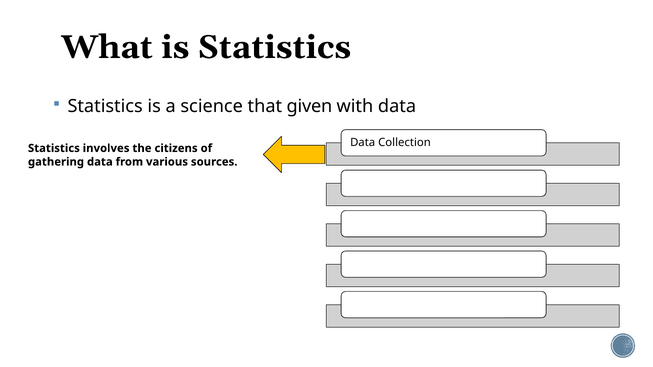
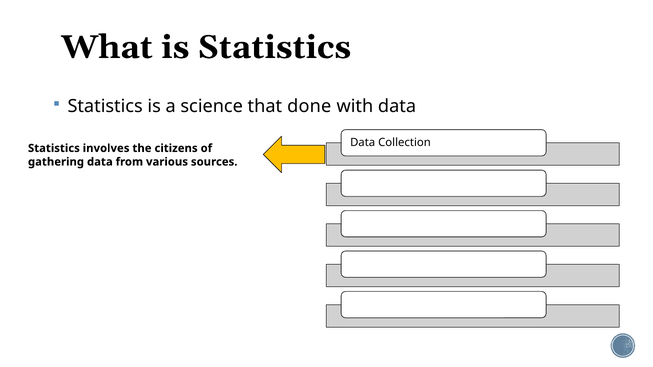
given: given -> done
